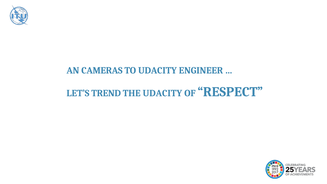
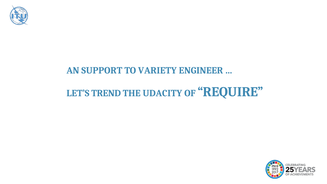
CAMERAS: CAMERAS -> SUPPORT
TO UDACITY: UDACITY -> VARIETY
RESPECT: RESPECT -> REQUIRE
